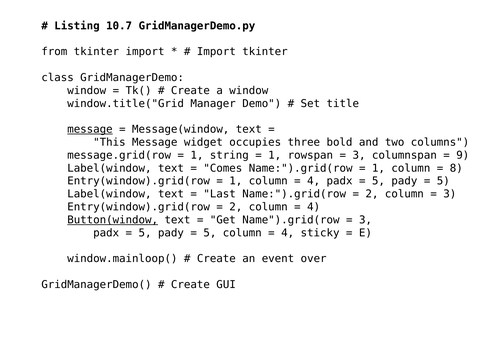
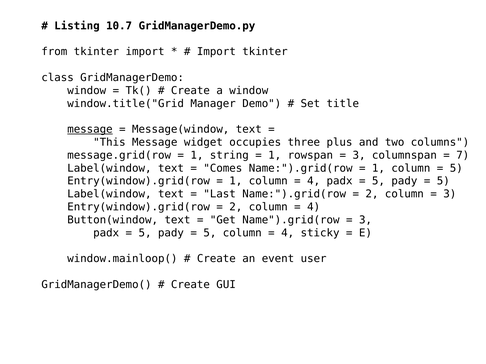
bold: bold -> plus
9: 9 -> 7
8 at (456, 168): 8 -> 5
Button(window underline: present -> none
over: over -> user
